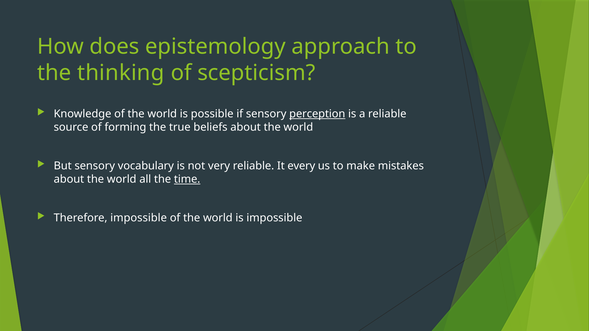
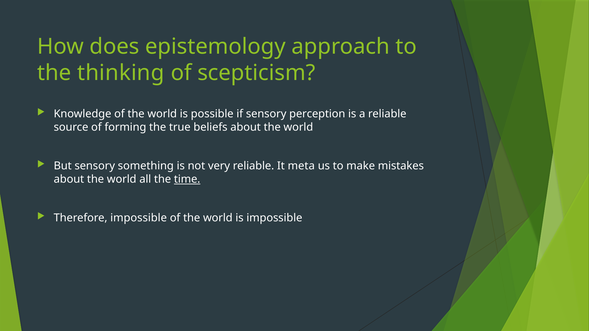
perception underline: present -> none
vocabulary: vocabulary -> something
every: every -> meta
